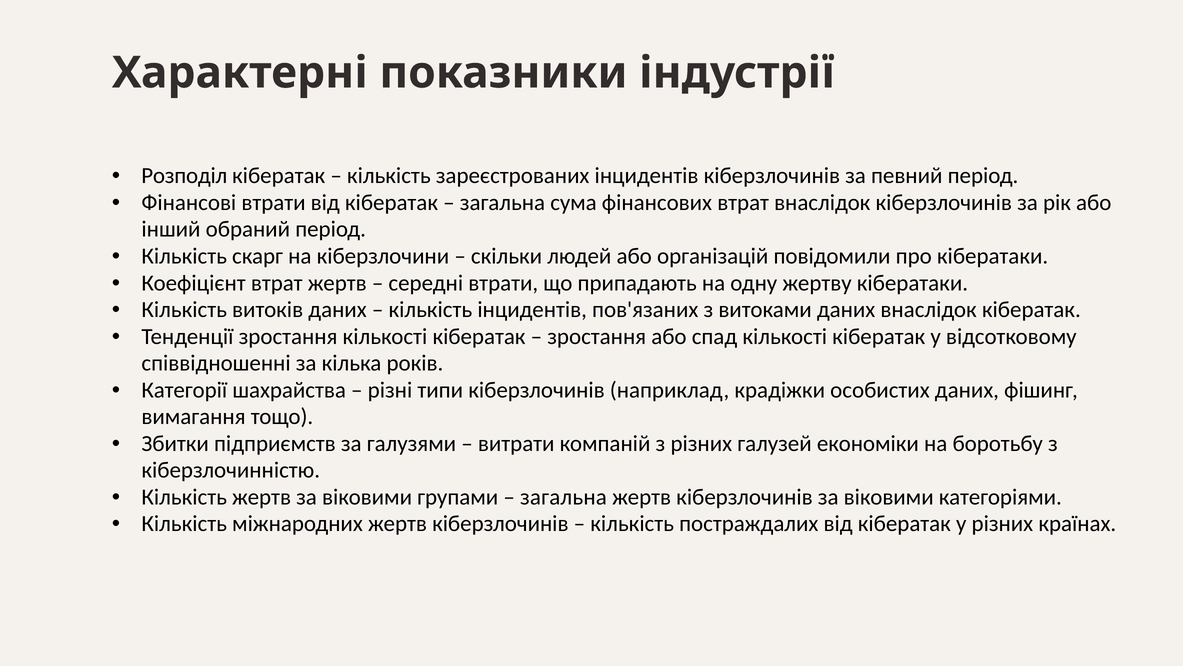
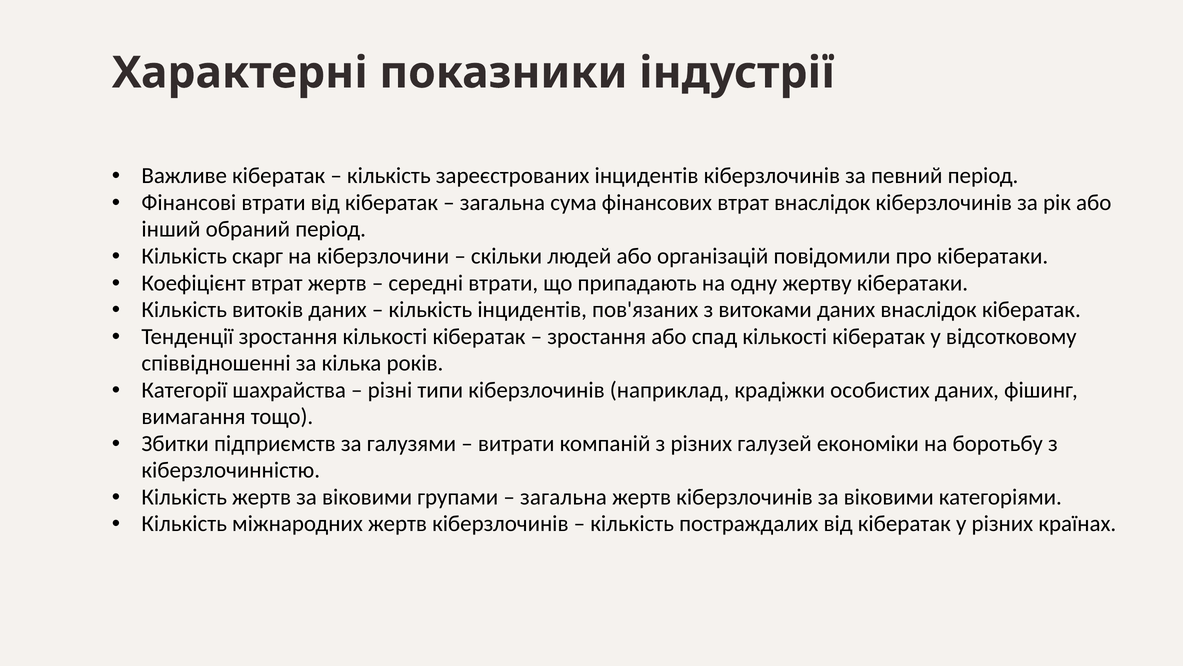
Розподіл: Розподіл -> Важливе
